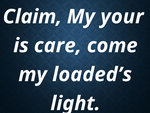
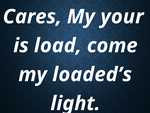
Claim: Claim -> Cares
care: care -> load
